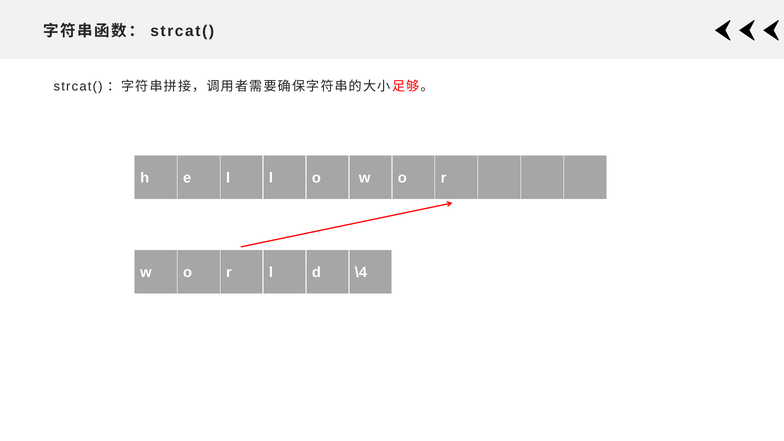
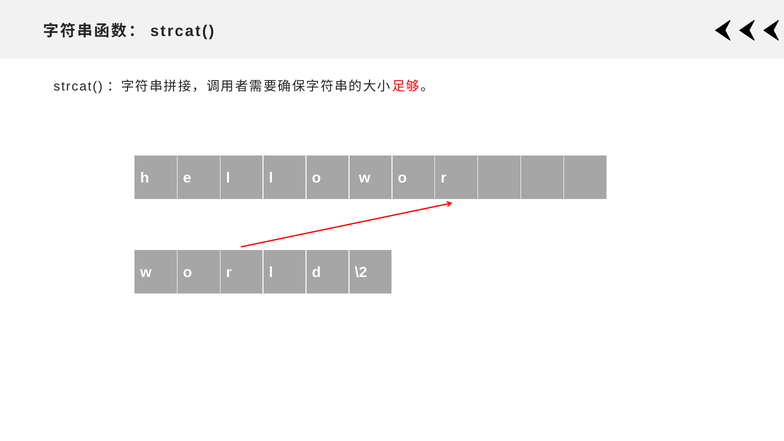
\4: \4 -> \2
